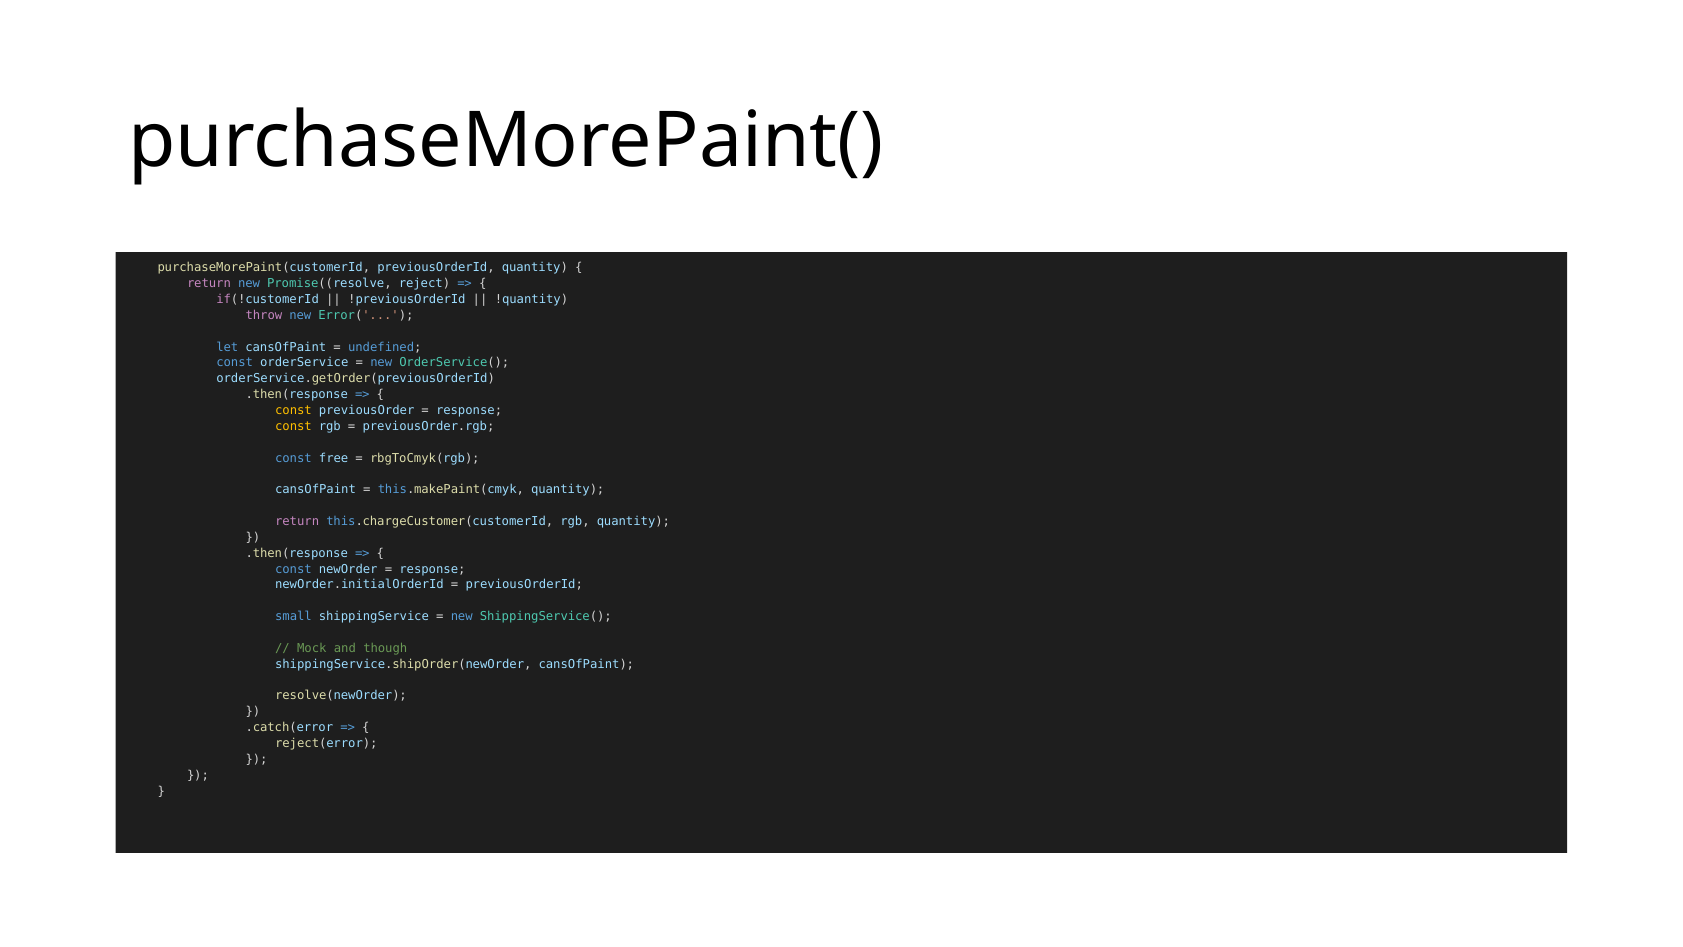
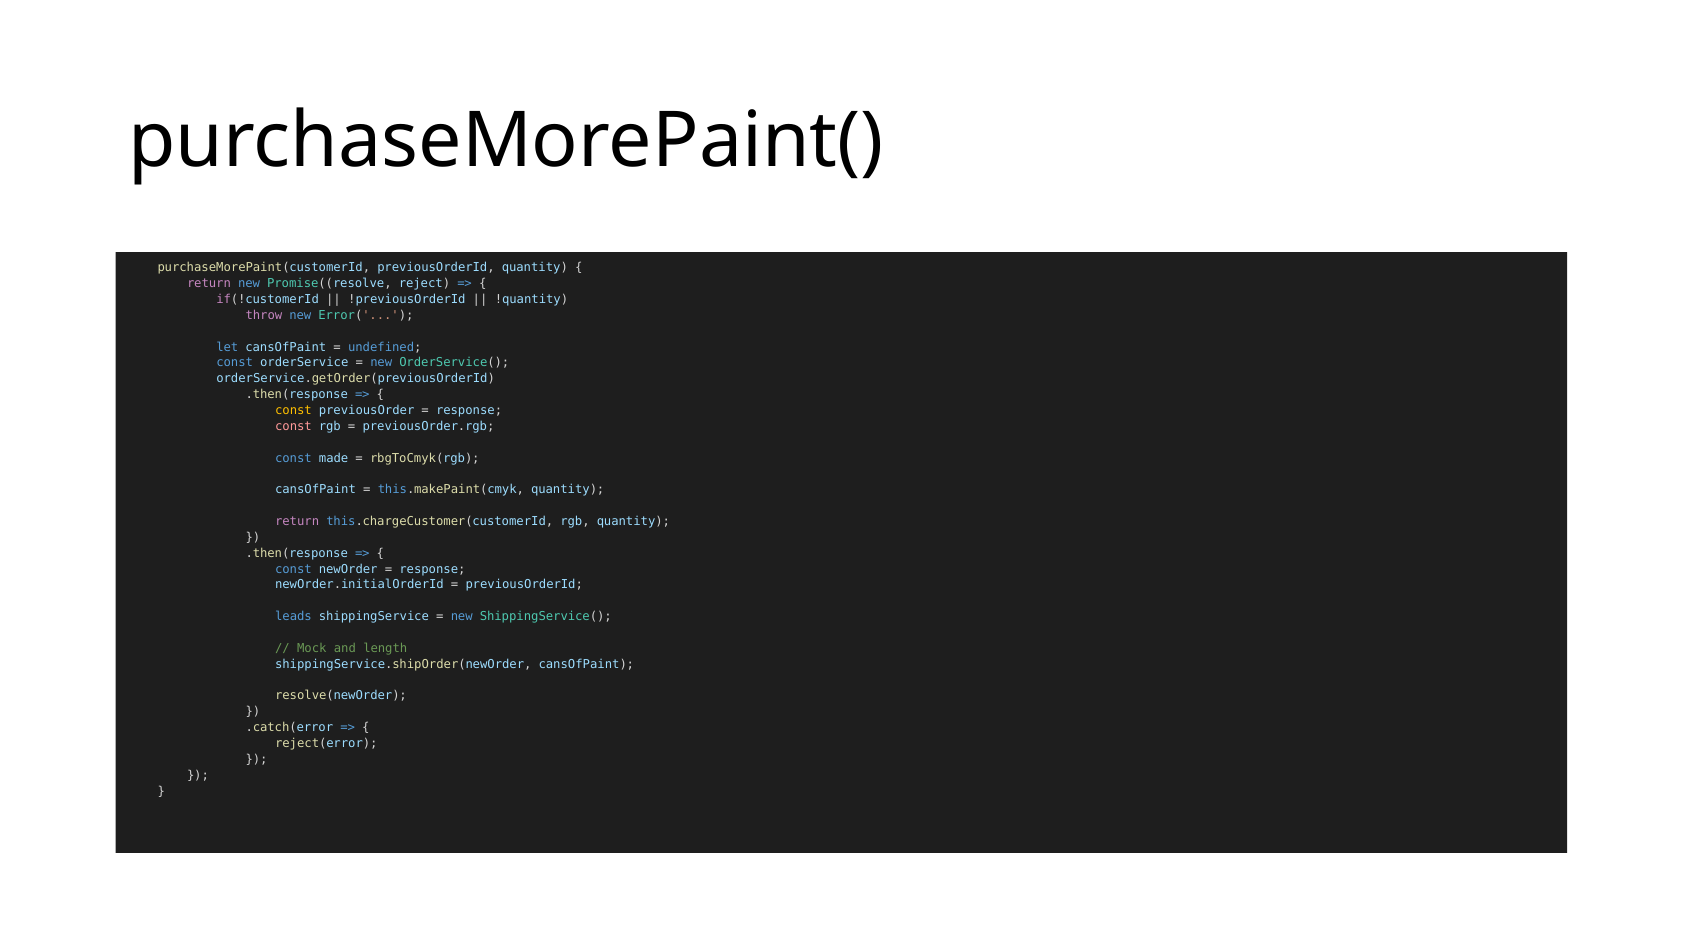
const at (293, 426) colour: yellow -> pink
free: free -> made
small: small -> leads
though: though -> length
